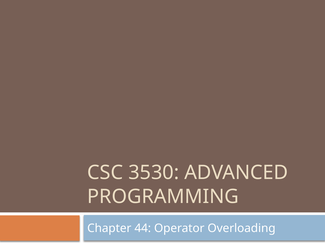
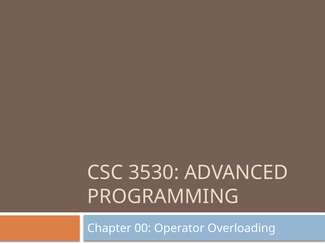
44: 44 -> 00
